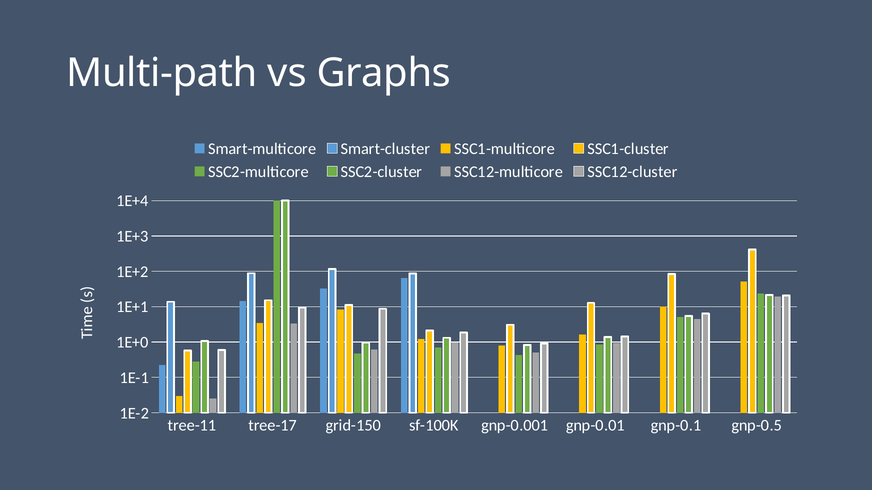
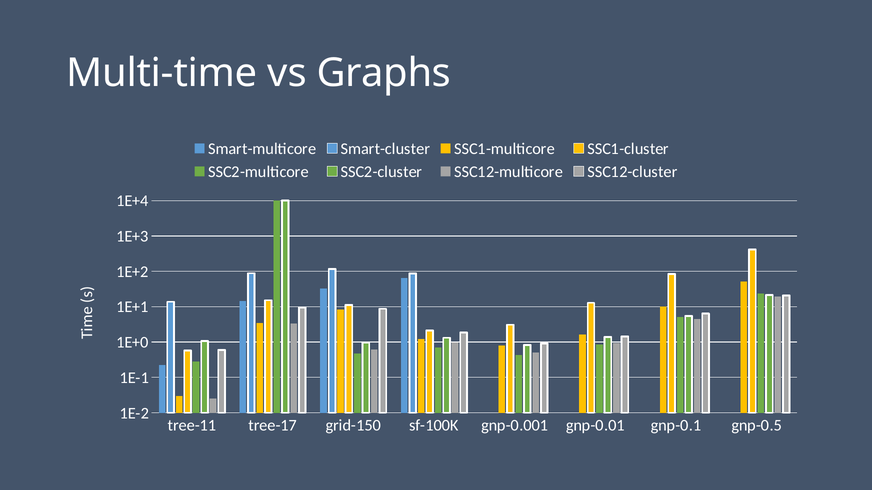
Multi-path: Multi-path -> Multi-time
